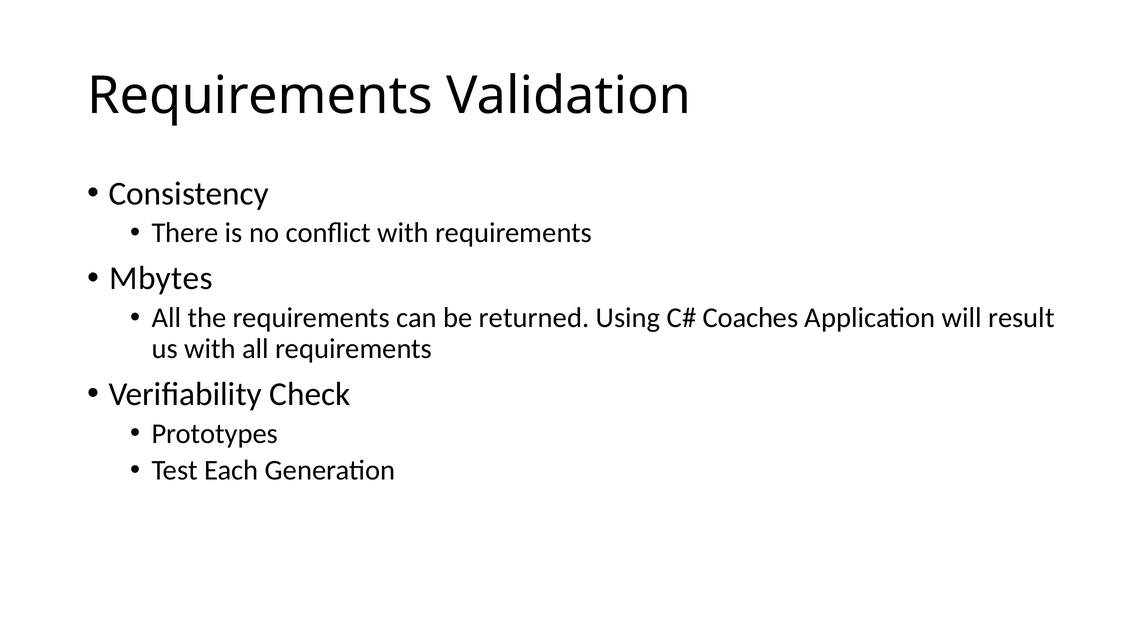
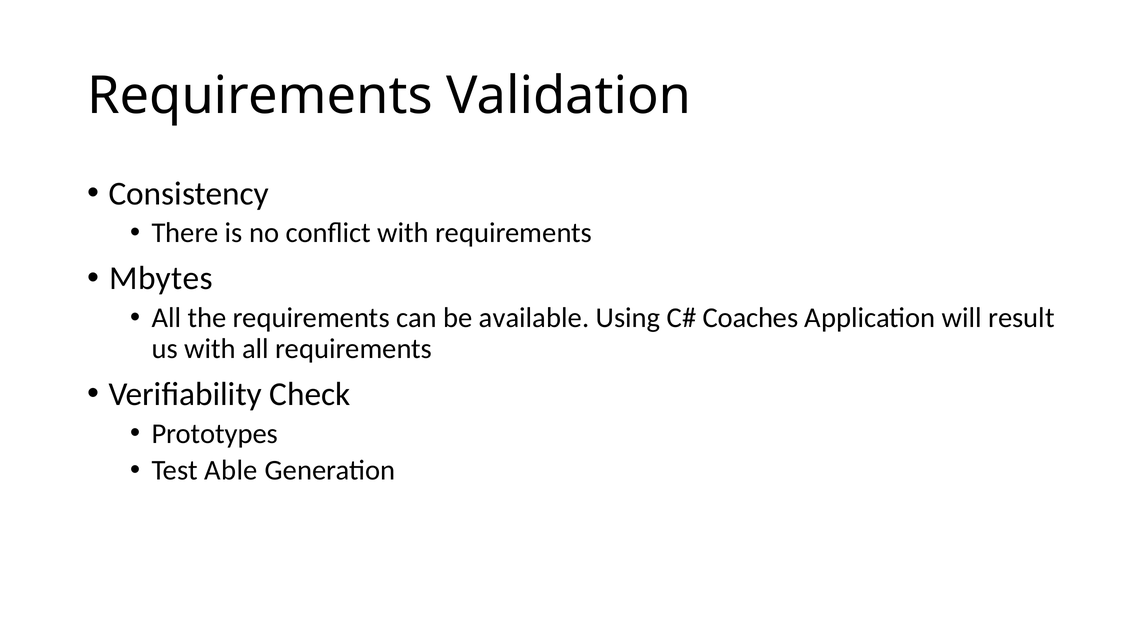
returned: returned -> available
Each: Each -> Able
